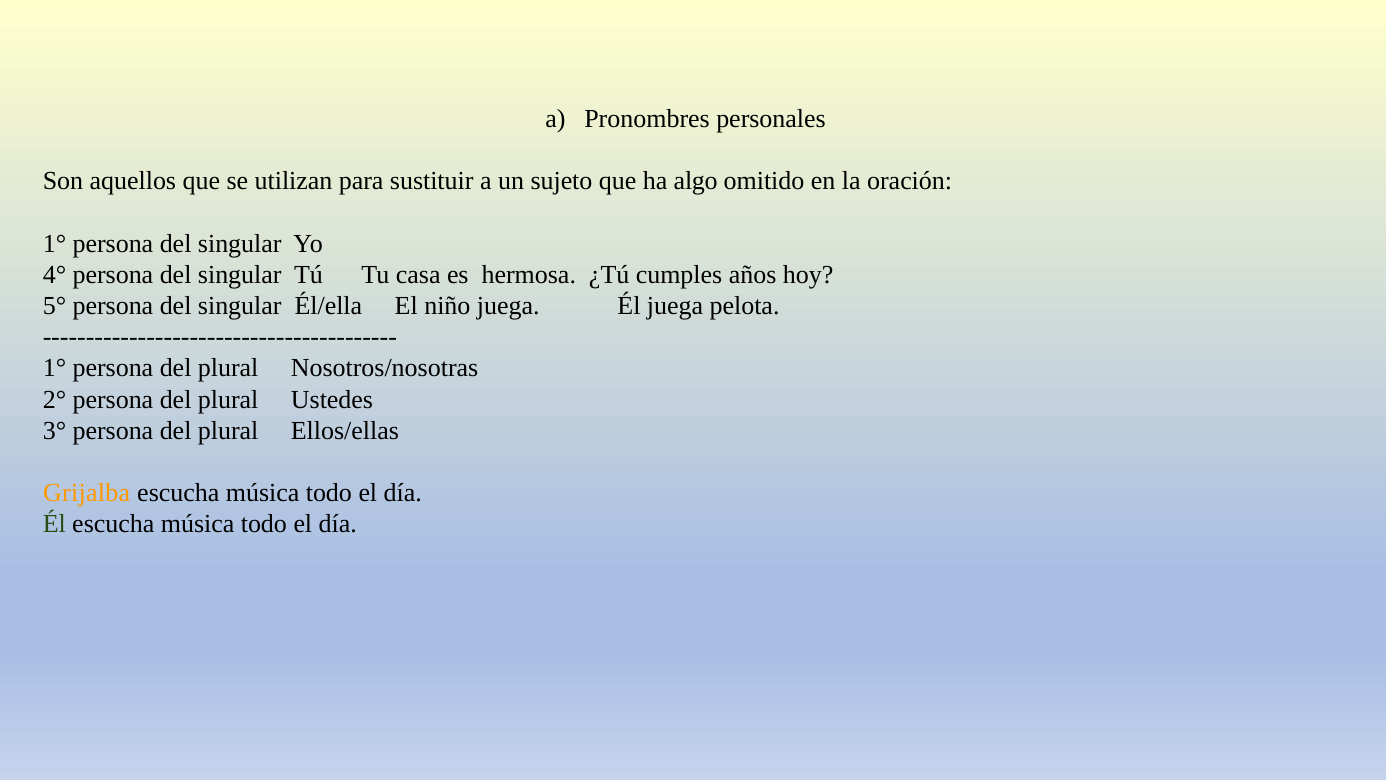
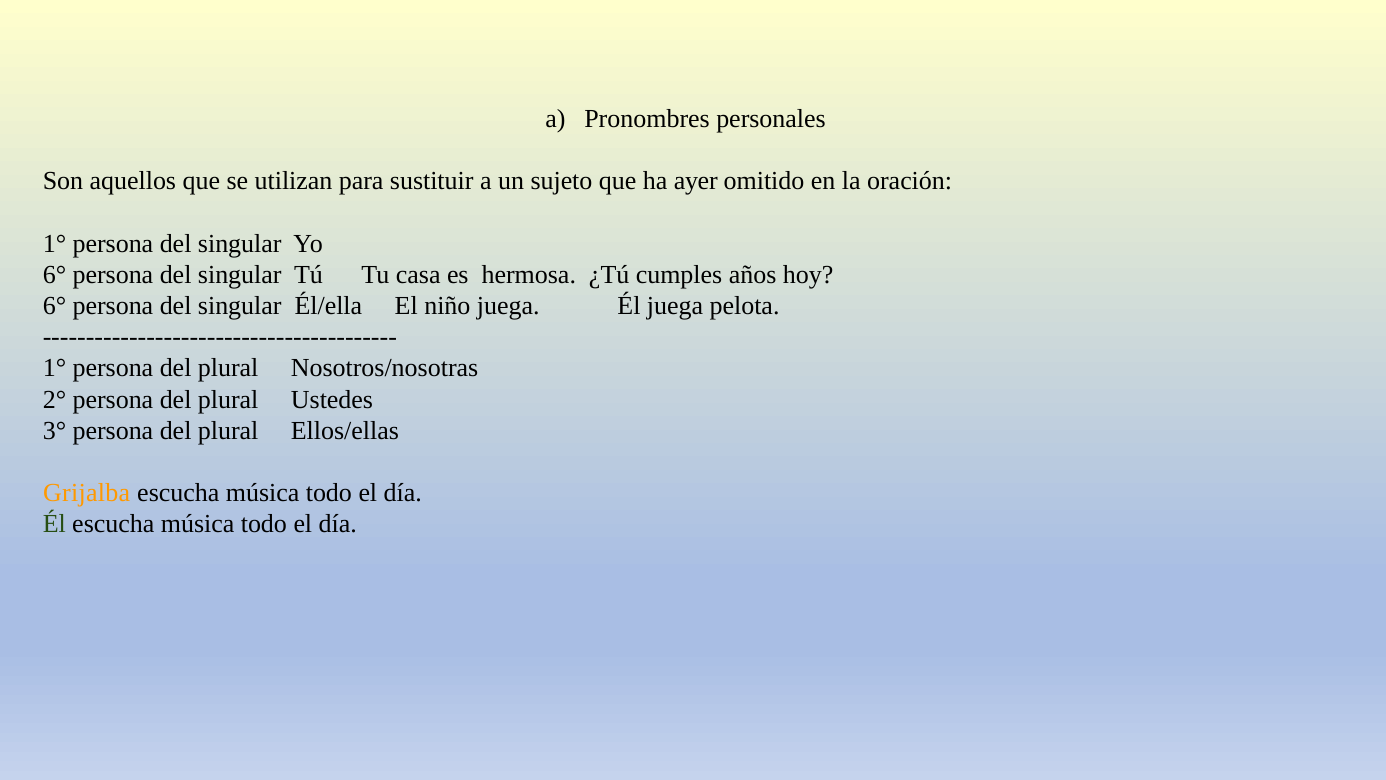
algo: algo -> ayer
4° at (54, 275): 4° -> 6°
5° at (54, 306): 5° -> 6°
